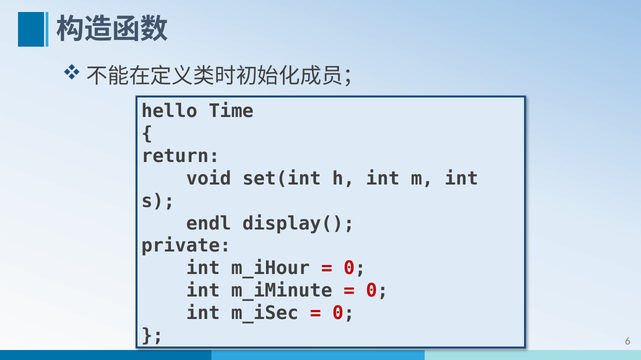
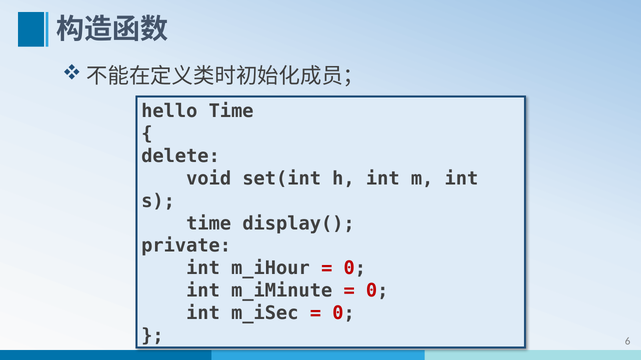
return: return -> delete
endl at (209, 224): endl -> time
